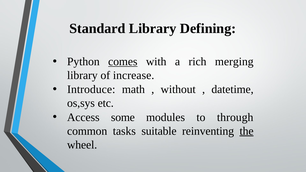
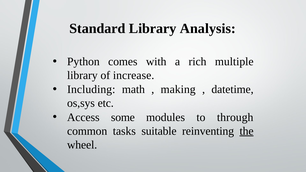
Defining: Defining -> Analysis
comes underline: present -> none
merging: merging -> multiple
Introduce: Introduce -> Including
without: without -> making
